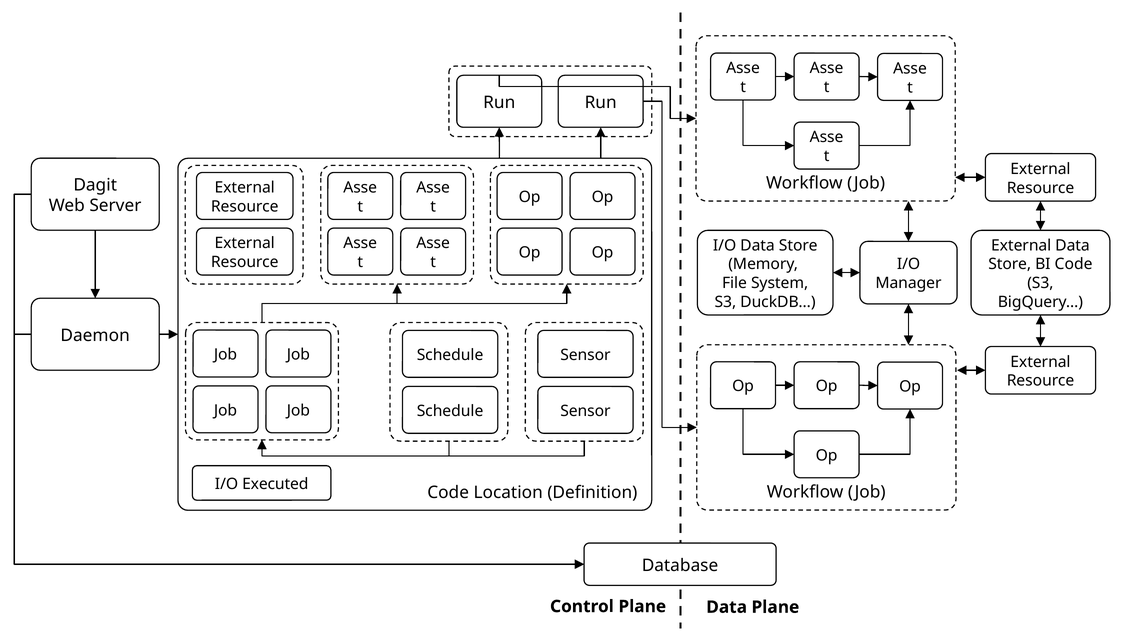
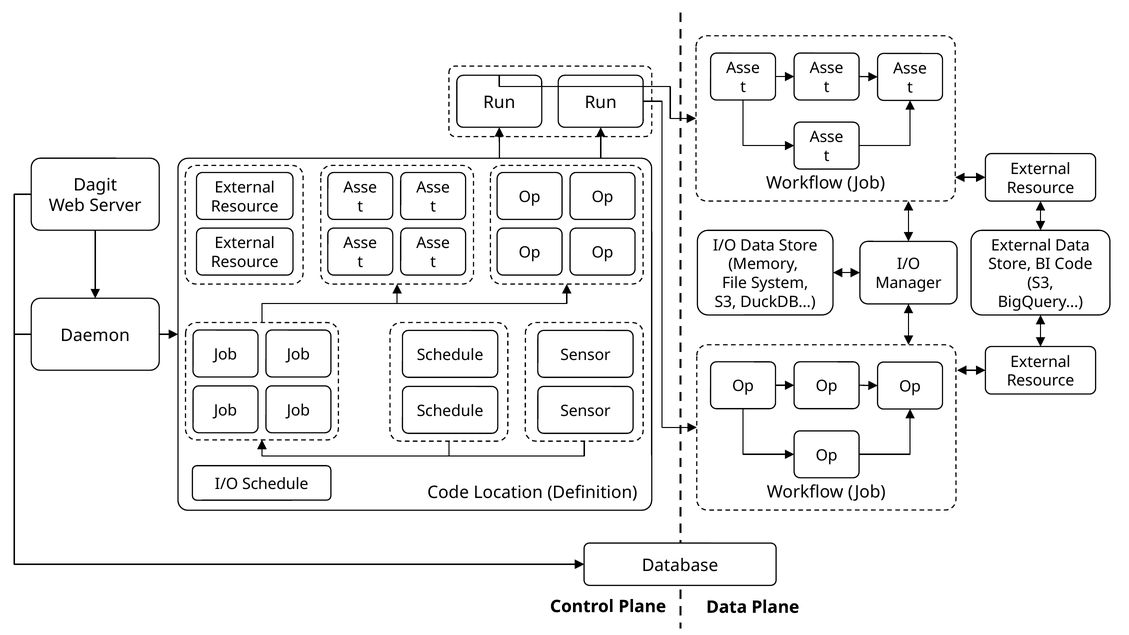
I/O Executed: Executed -> Schedule
